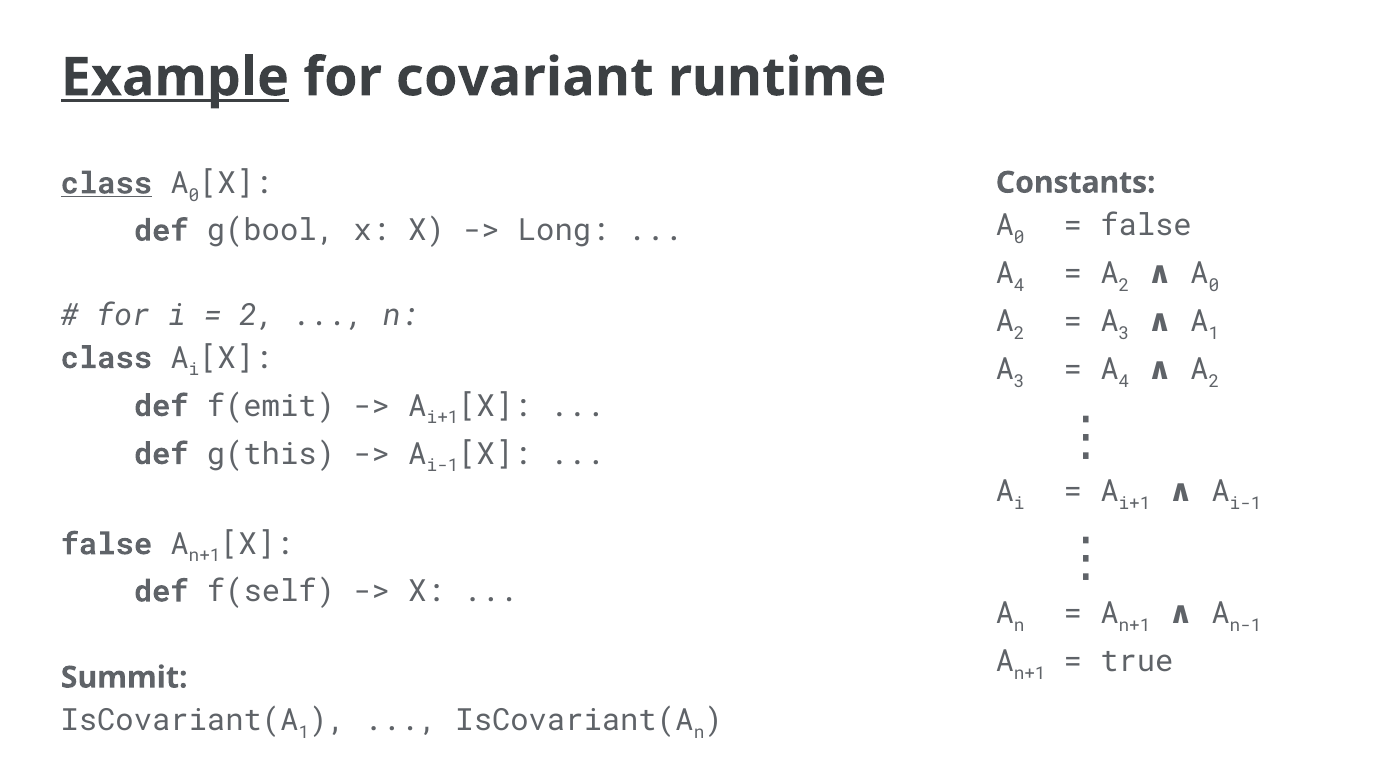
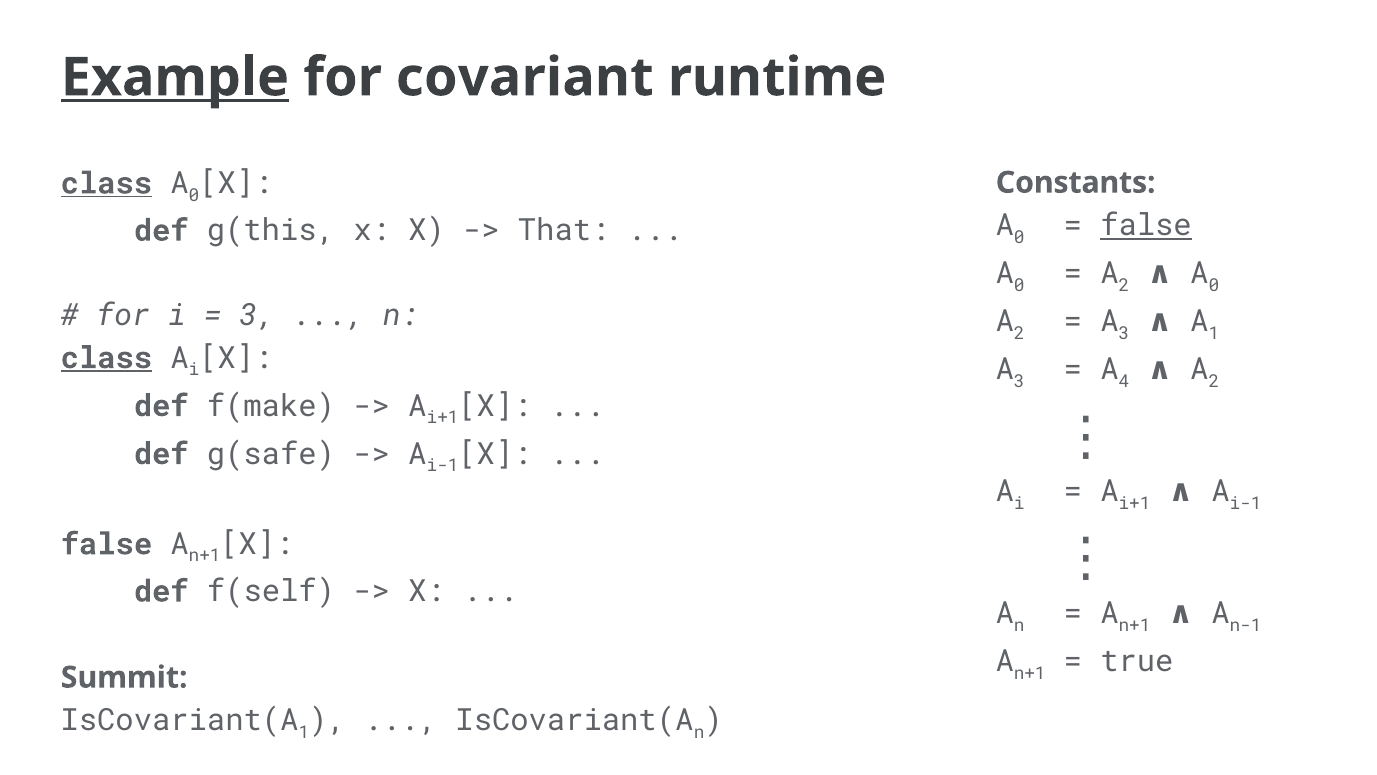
false at (1146, 225) underline: none -> present
g(bool: g(bool -> g(this
Long: Long -> That
4 at (1019, 285): 4 -> 0
2 at (257, 315): 2 -> 3
class at (106, 358) underline: none -> present
f(emit: f(emit -> f(make
g(this: g(this -> g(safe
